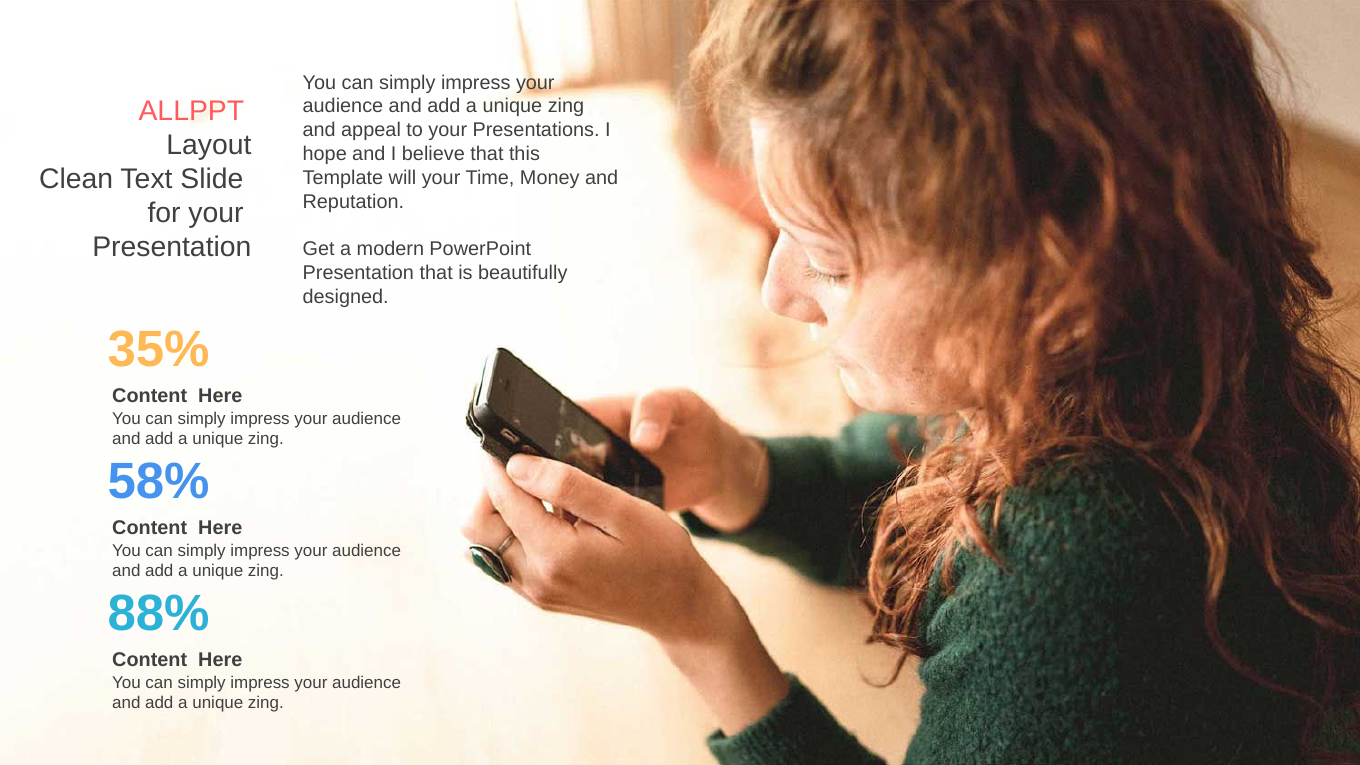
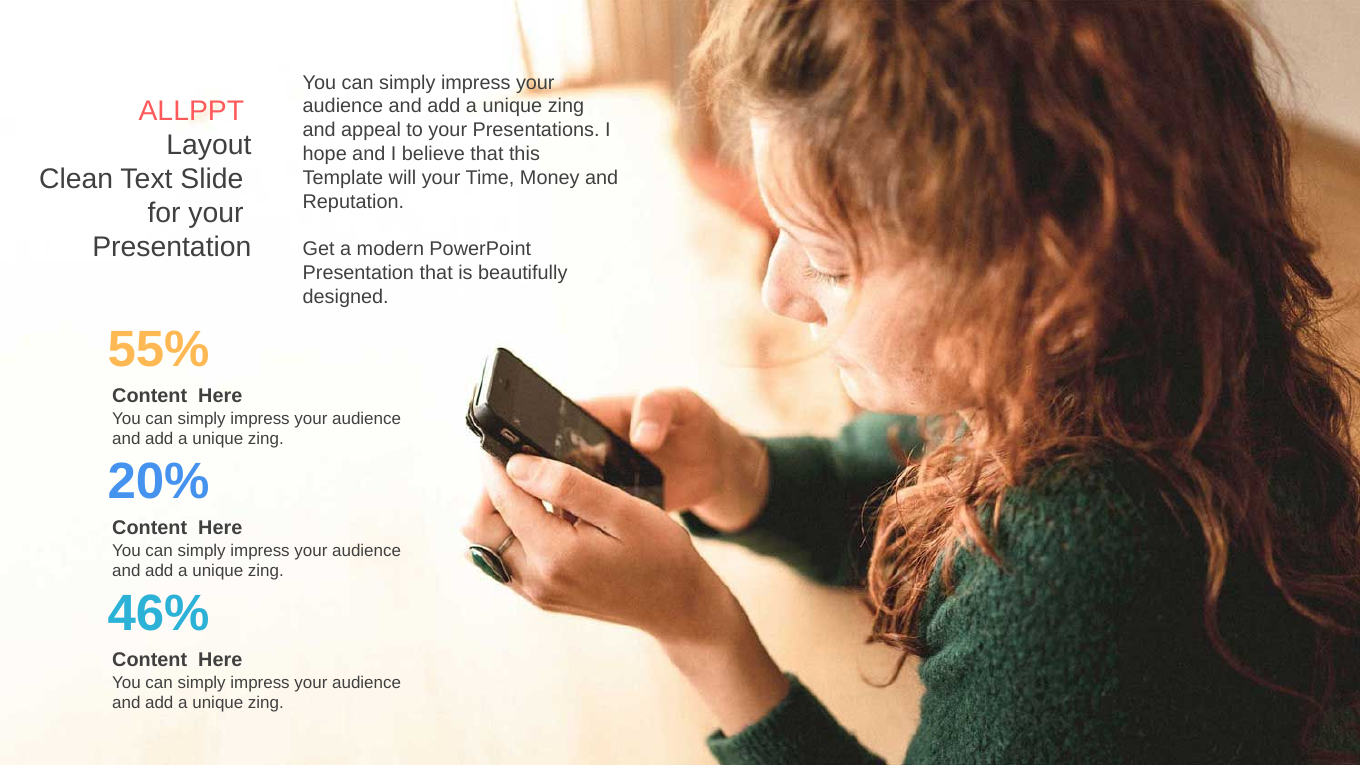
35%: 35% -> 55%
58%: 58% -> 20%
88%: 88% -> 46%
